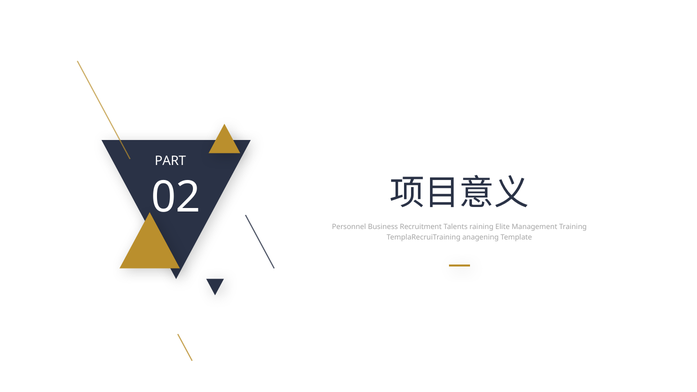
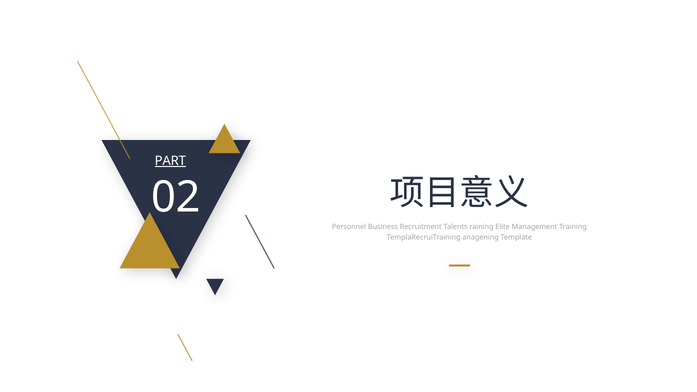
PART underline: none -> present
